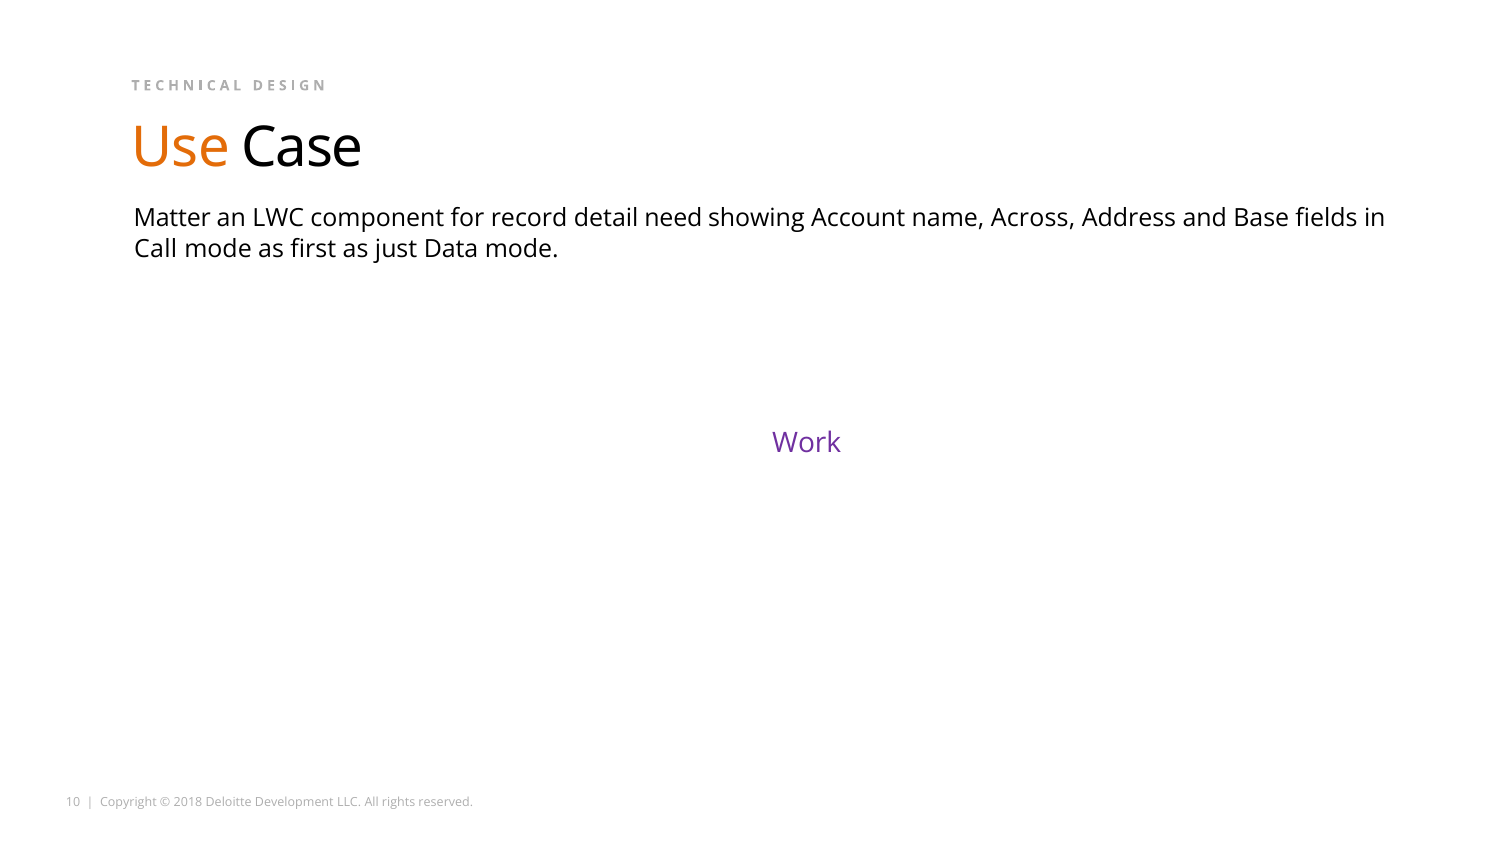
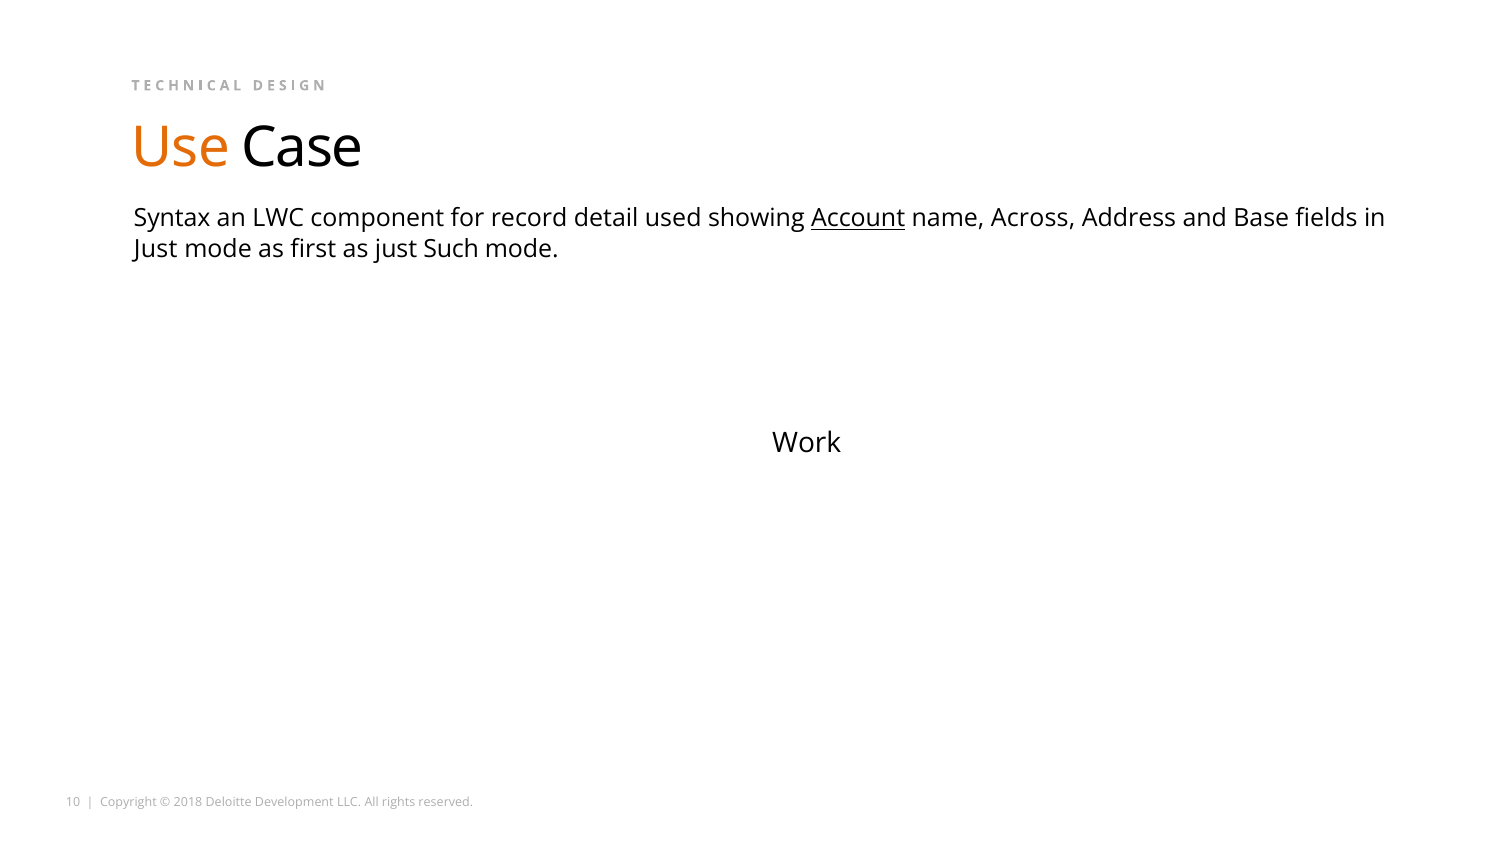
Matter: Matter -> Syntax
need: need -> used
Account underline: none -> present
Call at (156, 249): Call -> Just
Data: Data -> Such
Work at (807, 443) colour: purple -> black
